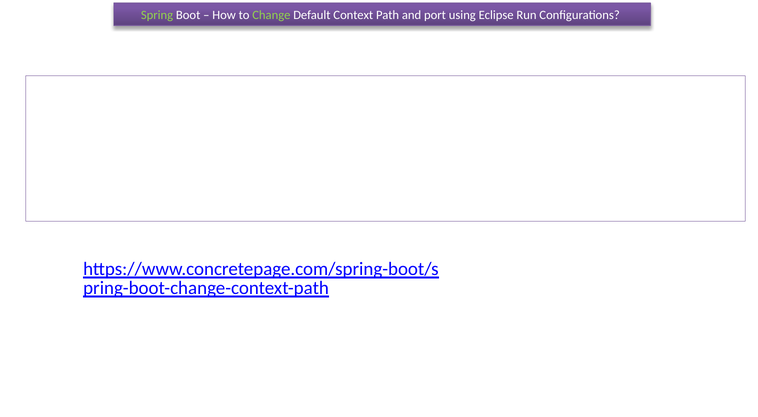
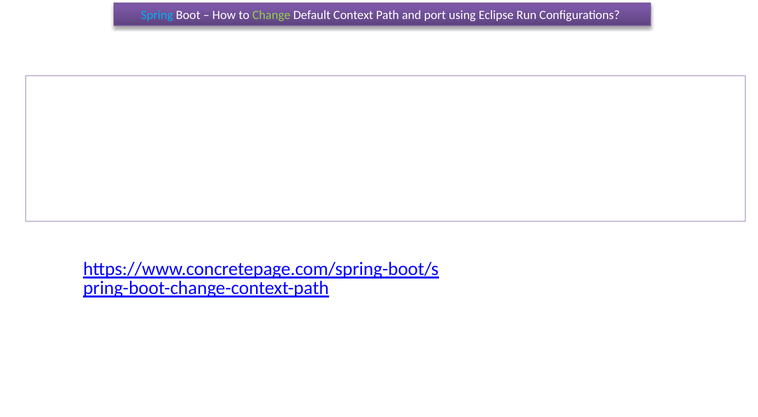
Spring colour: light green -> light blue
